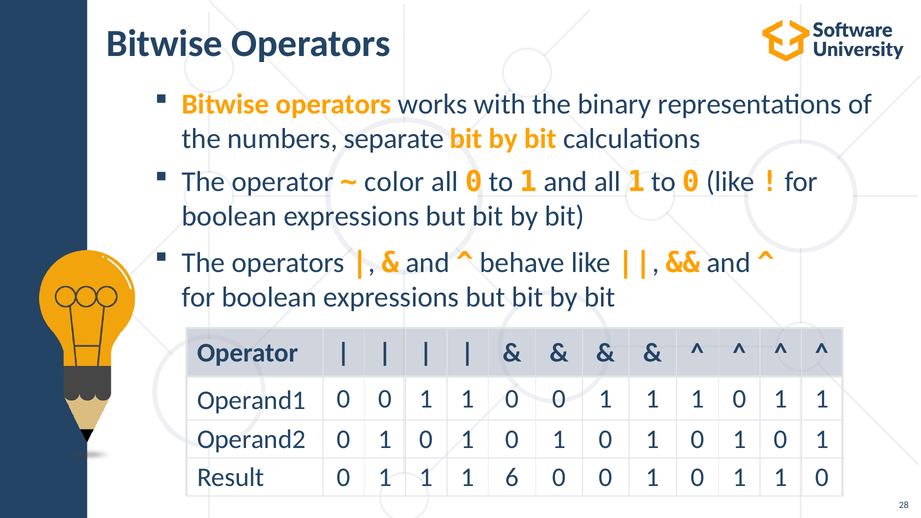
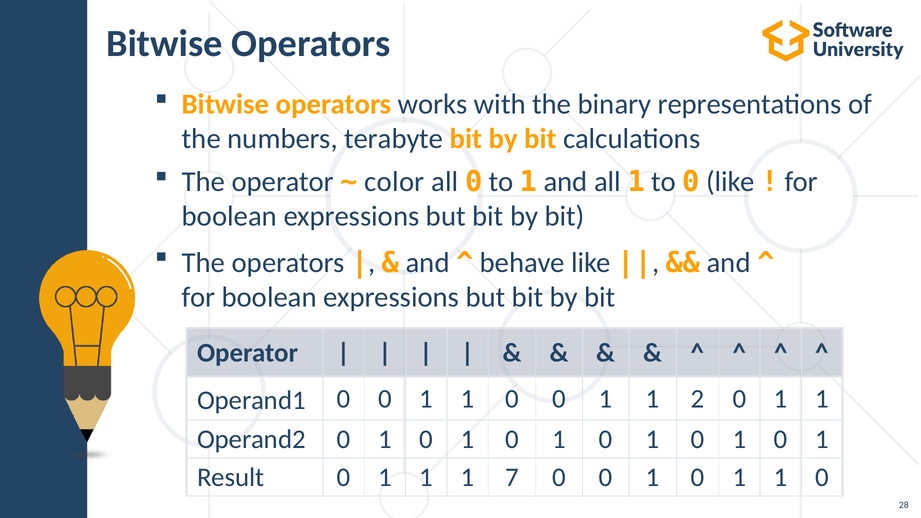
separate: separate -> terabyte
1 at (698, 399): 1 -> 2
6: 6 -> 7
